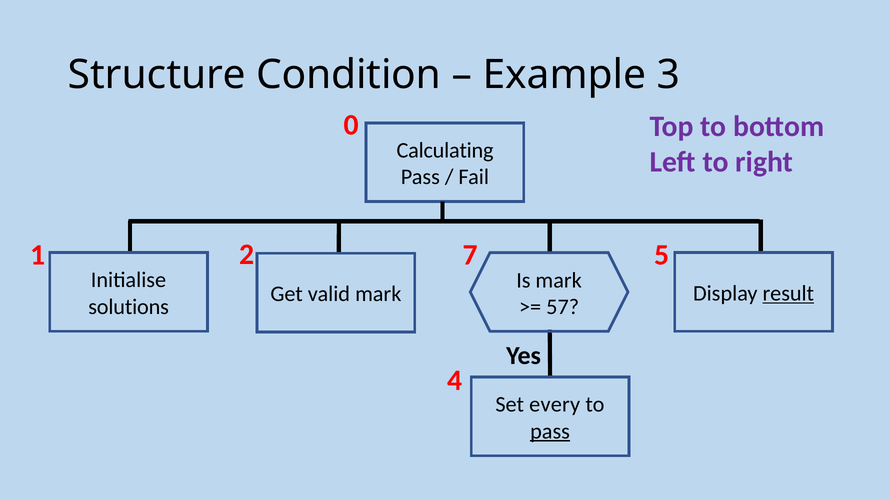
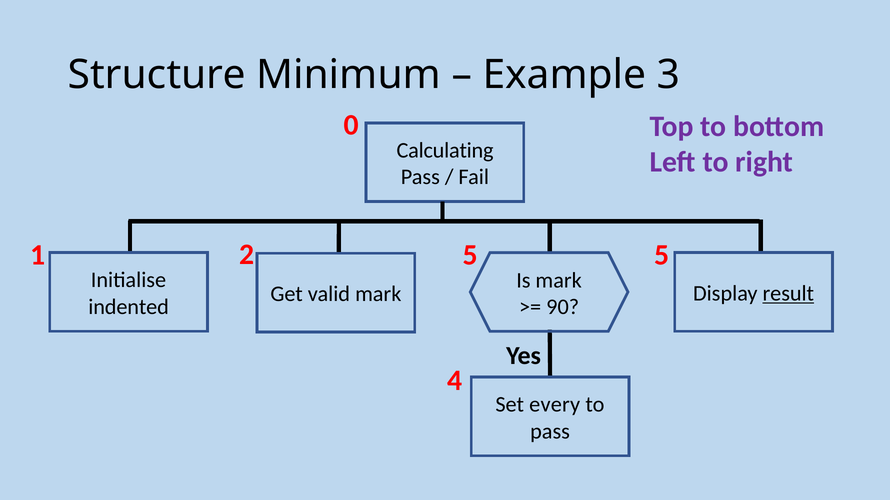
Condition: Condition -> Minimum
2 7: 7 -> 5
solutions: solutions -> indented
57: 57 -> 90
pass at (550, 432) underline: present -> none
